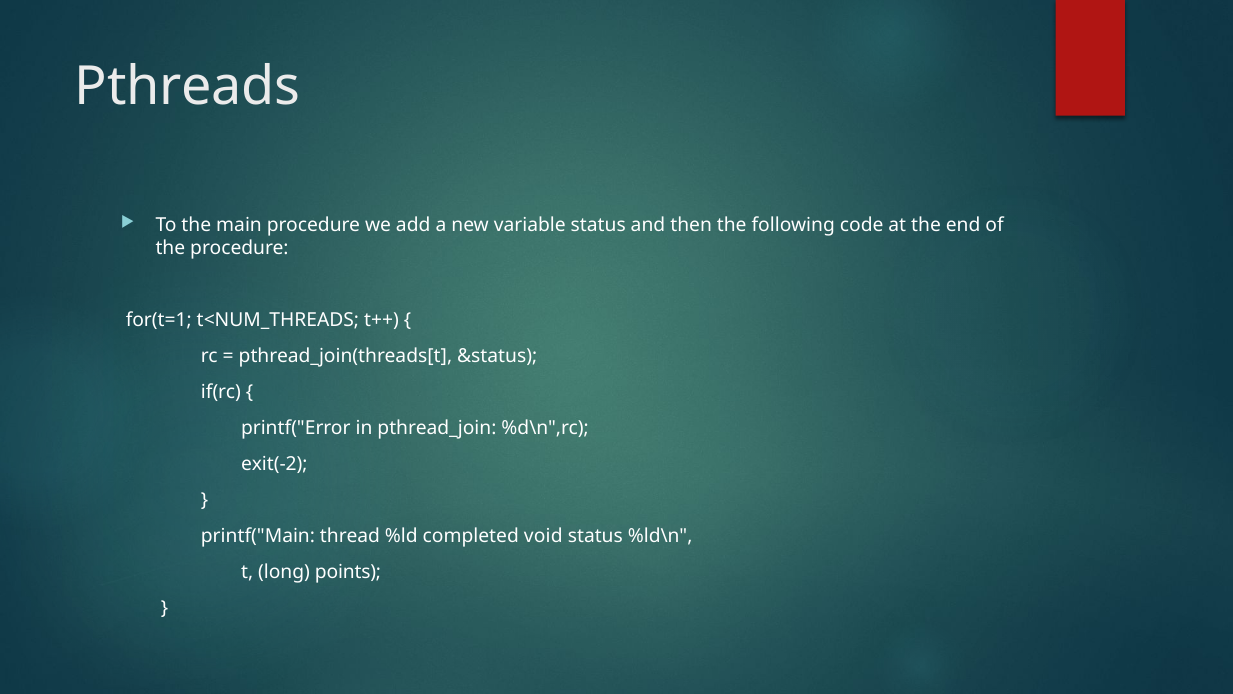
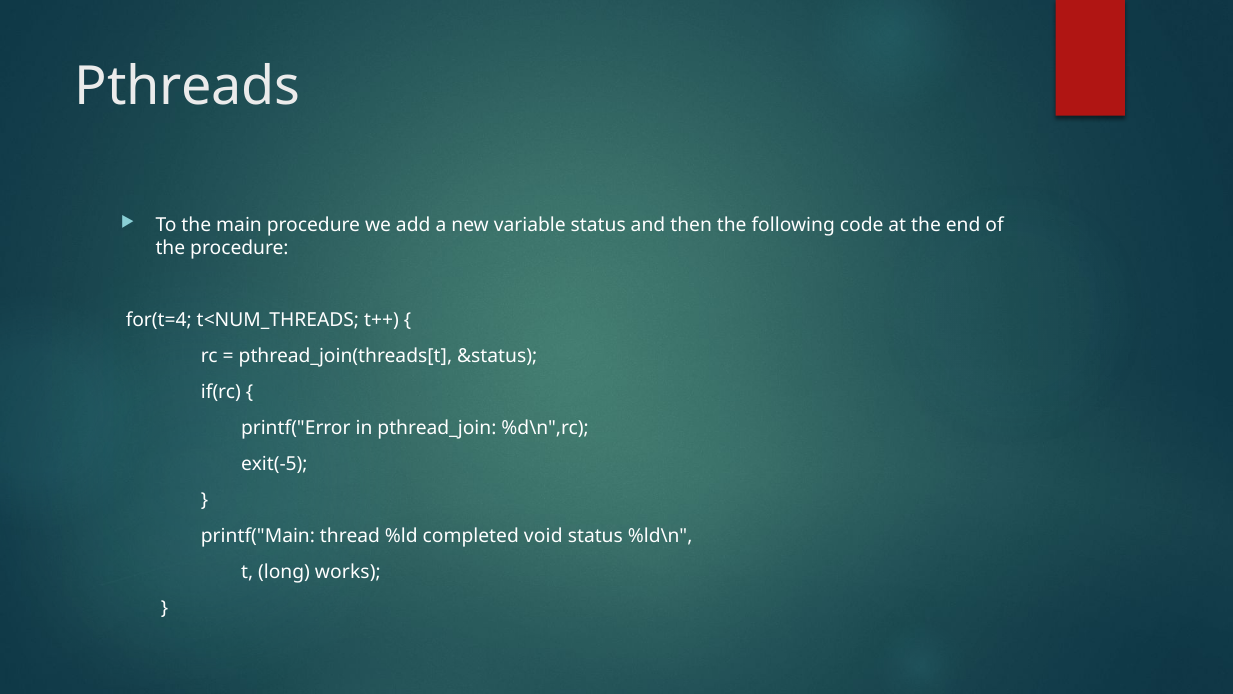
for(t=1: for(t=1 -> for(t=4
exit(-2: exit(-2 -> exit(-5
points: points -> works
